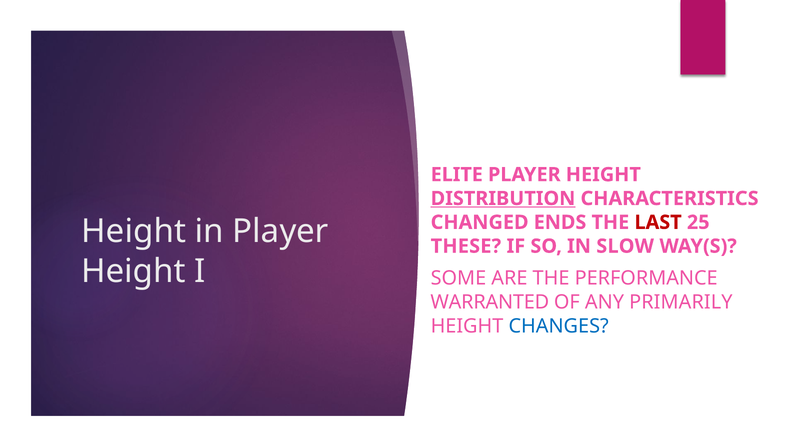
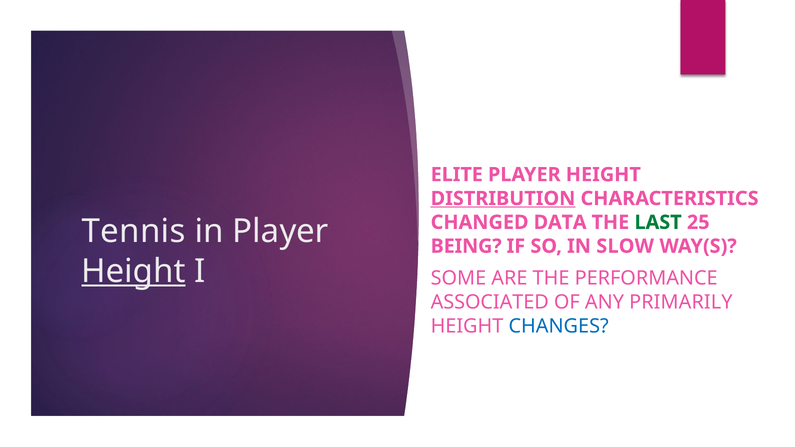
ENDS: ENDS -> DATA
LAST colour: red -> green
Height at (134, 231): Height -> Tennis
THESE: THESE -> BEING
Height at (134, 271) underline: none -> present
WARRANTED: WARRANTED -> ASSOCIATED
